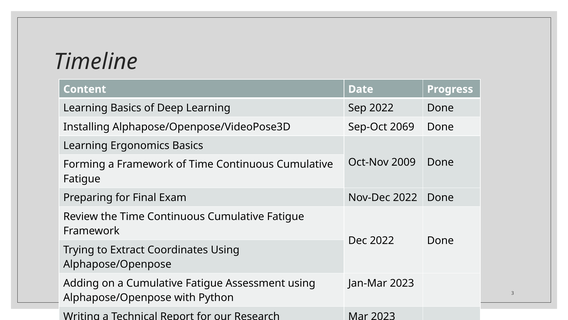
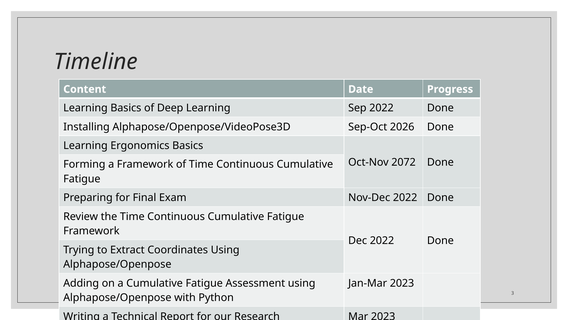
2069: 2069 -> 2026
2009: 2009 -> 2072
